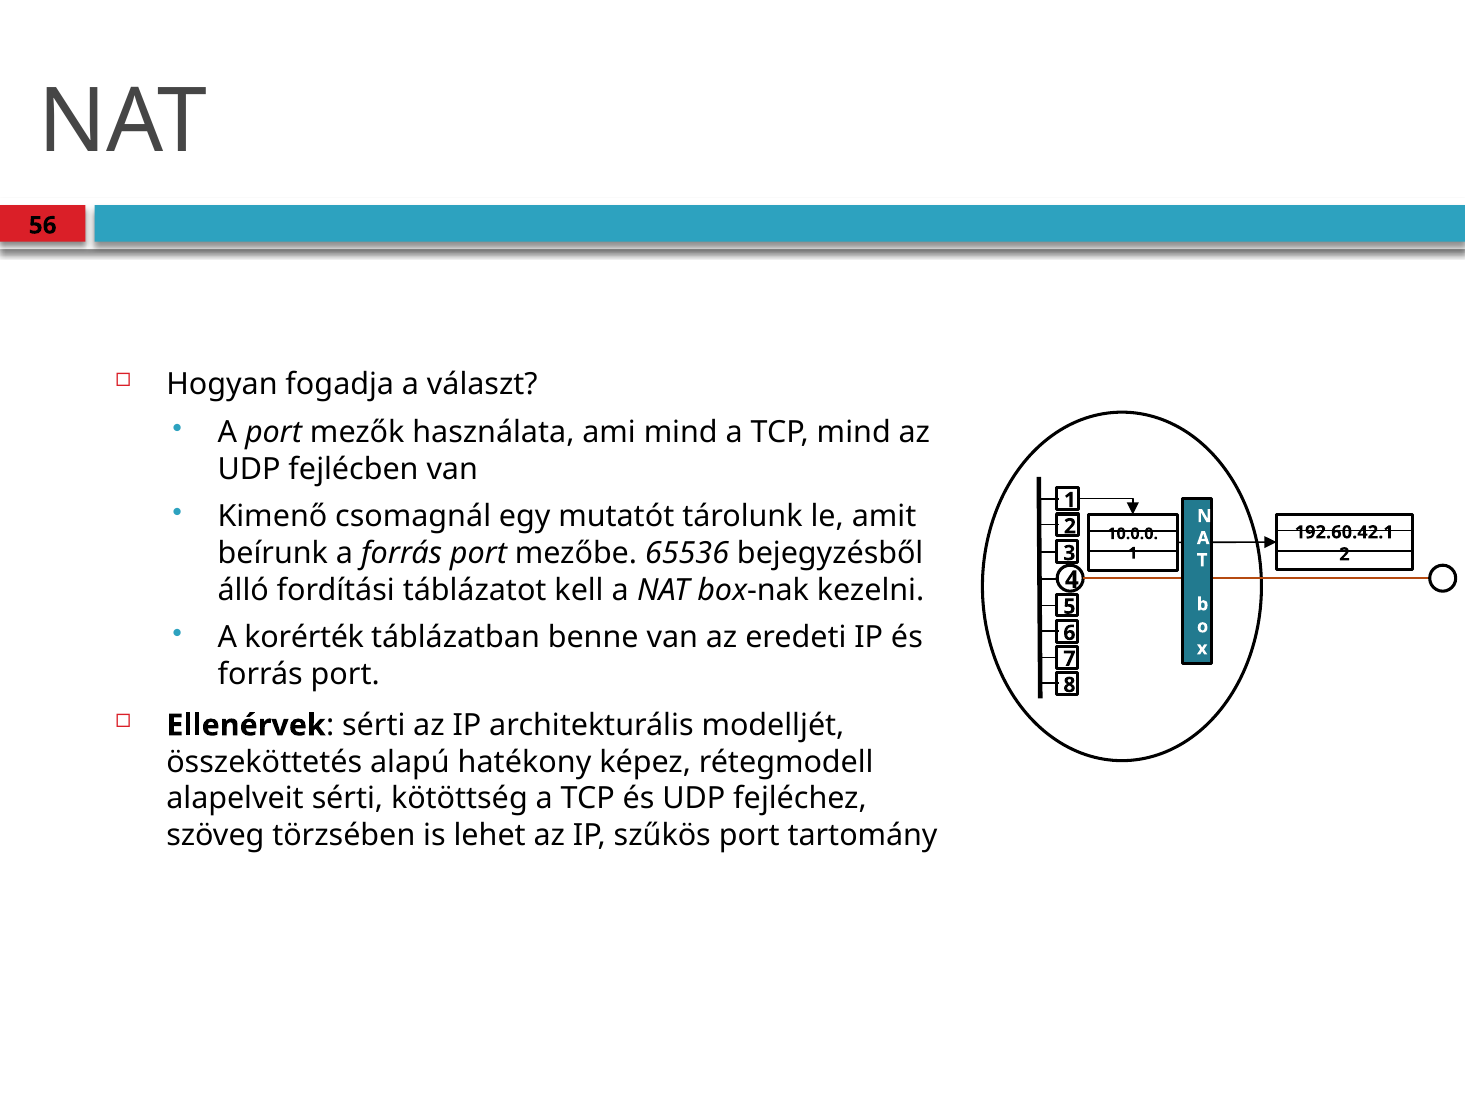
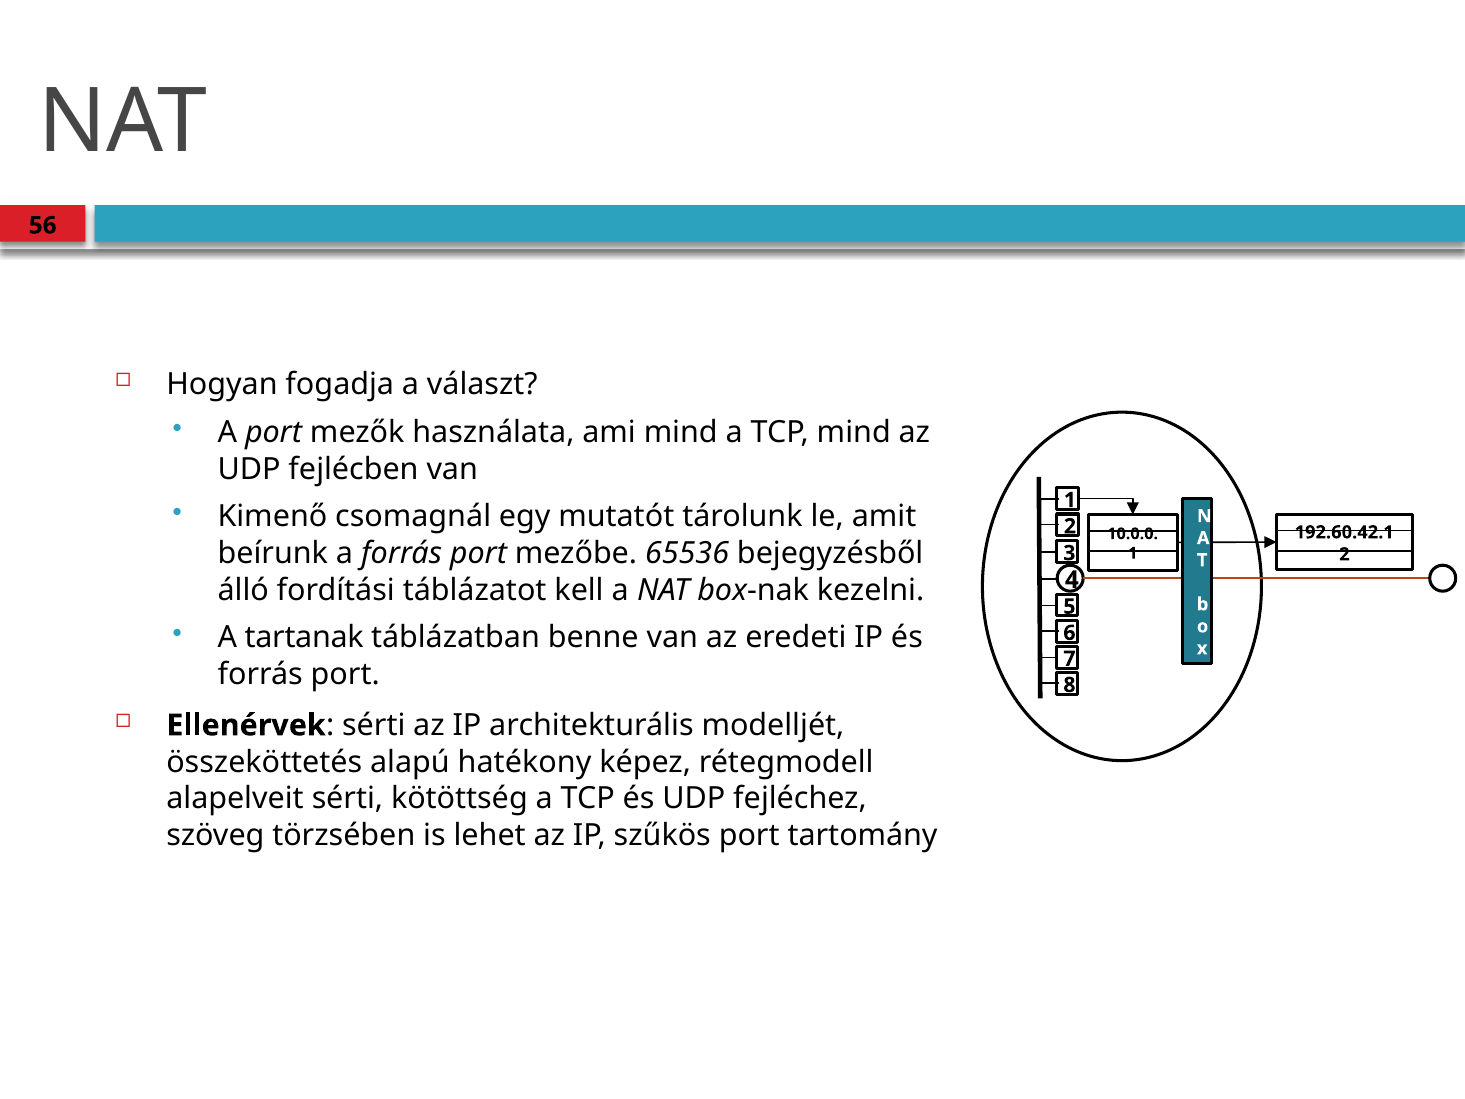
korérték: korérték -> tartanak
